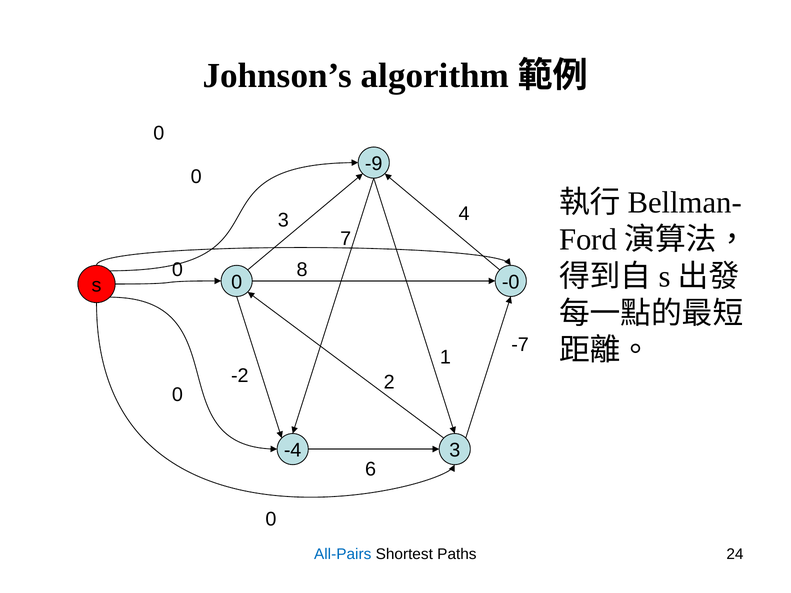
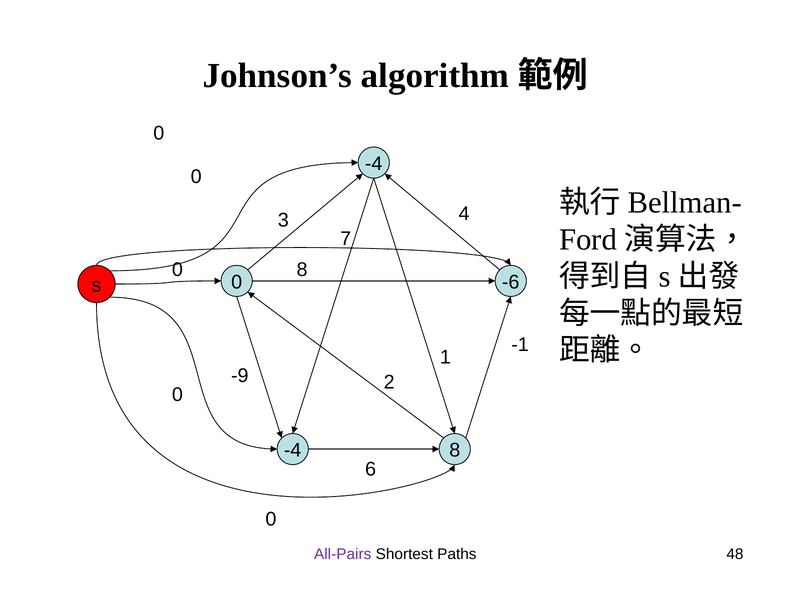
-9 at (374, 164): -9 -> -4
-0: -0 -> -6
-7: -7 -> -1
-2: -2 -> -9
-4 3: 3 -> 8
All-Pairs colour: blue -> purple
24: 24 -> 48
